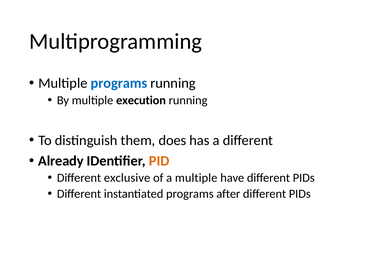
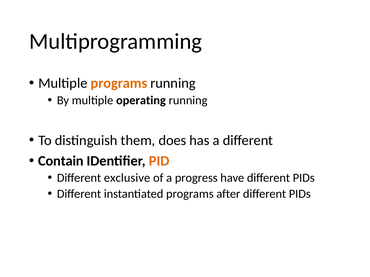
programs at (119, 83) colour: blue -> orange
execution: execution -> operating
Already: Already -> Contain
a multiple: multiple -> progress
